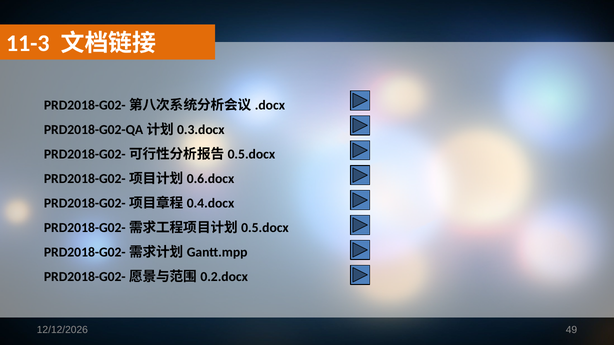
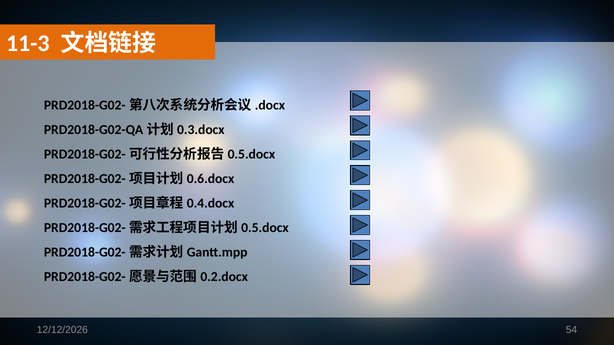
49: 49 -> 54
